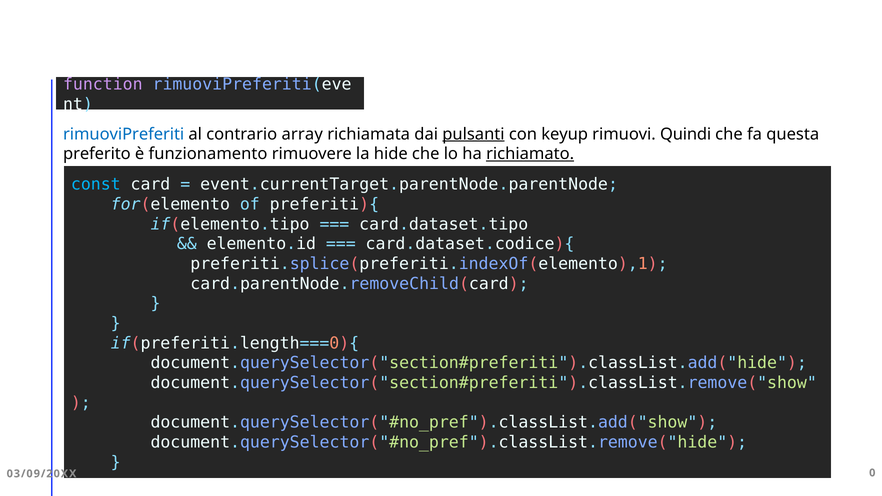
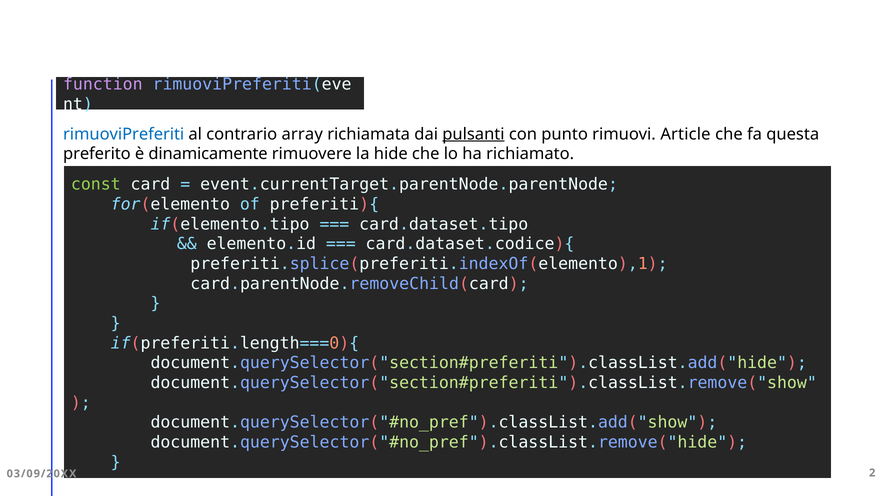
keyup: keyup -> punto
Quindi: Quindi -> Article
funzionamento: funzionamento -> dinamicamente
richiamato underline: present -> none
const colour: light blue -> light green
0: 0 -> 2
